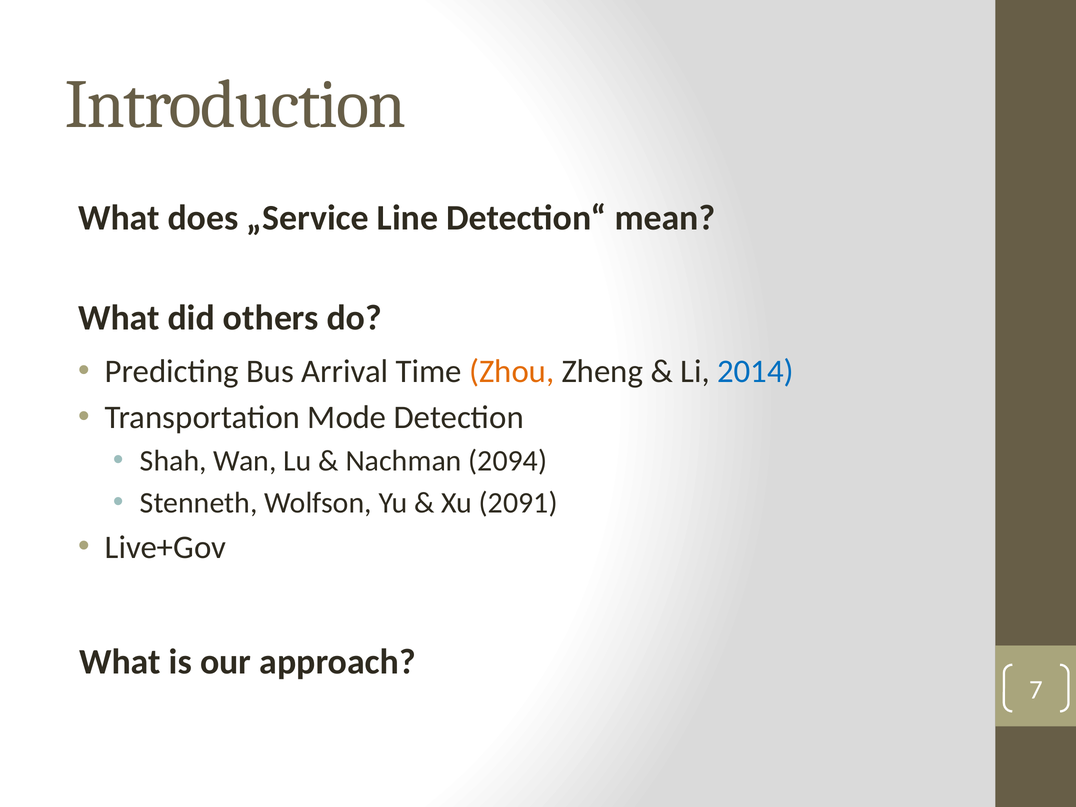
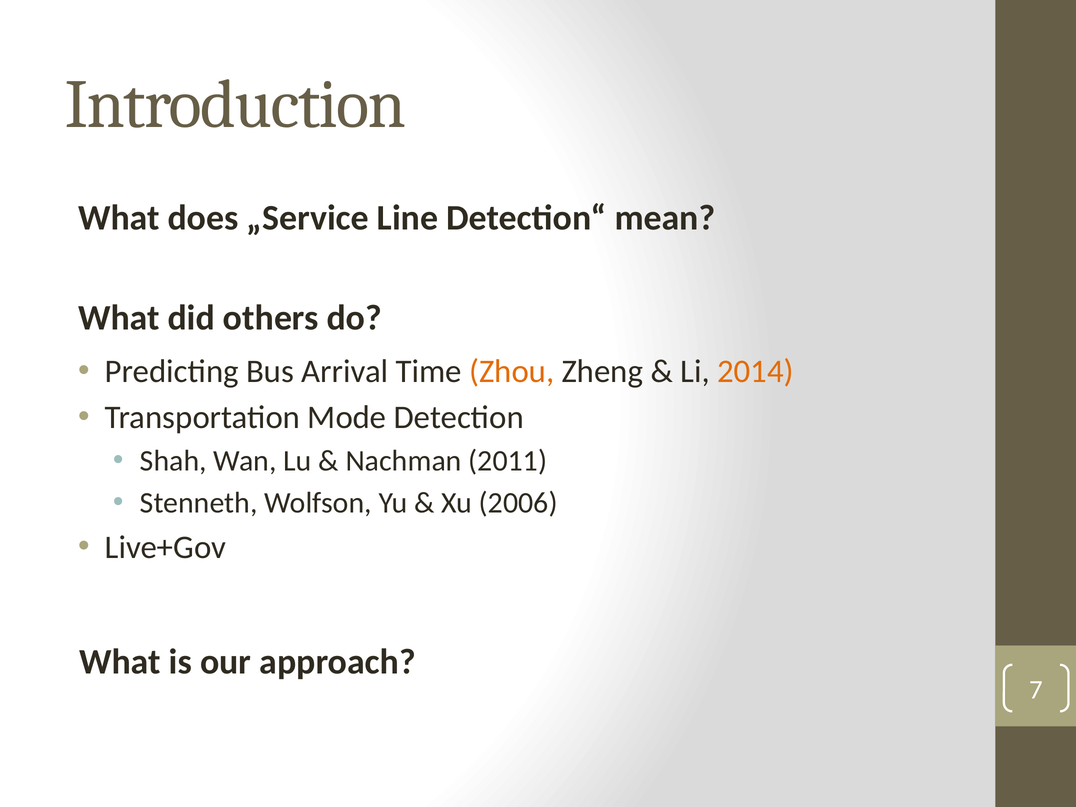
2014 colour: blue -> orange
2094: 2094 -> 2011
2091: 2091 -> 2006
